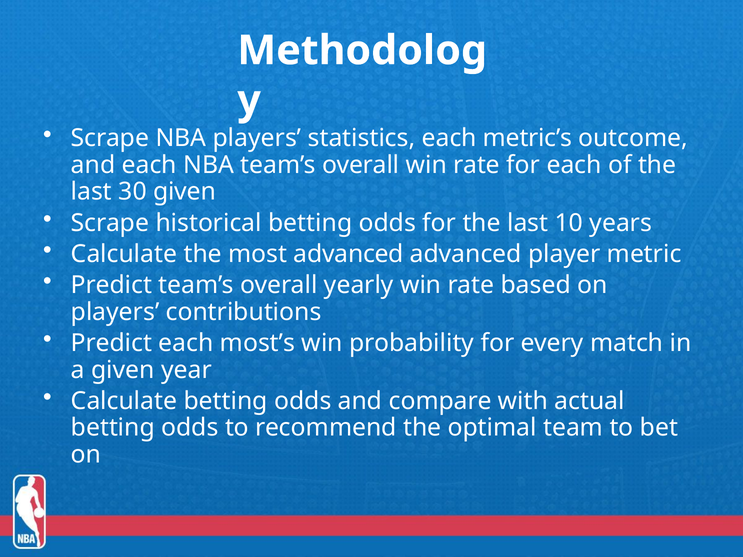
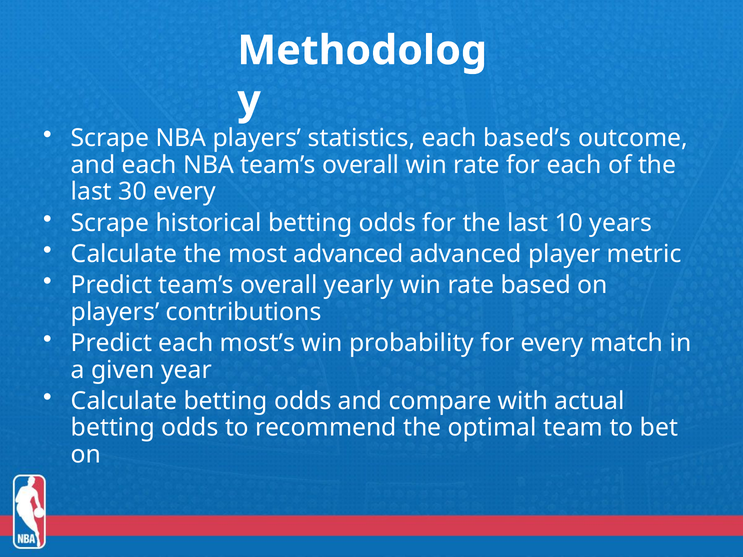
metric’s: metric’s -> based’s
30 given: given -> every
